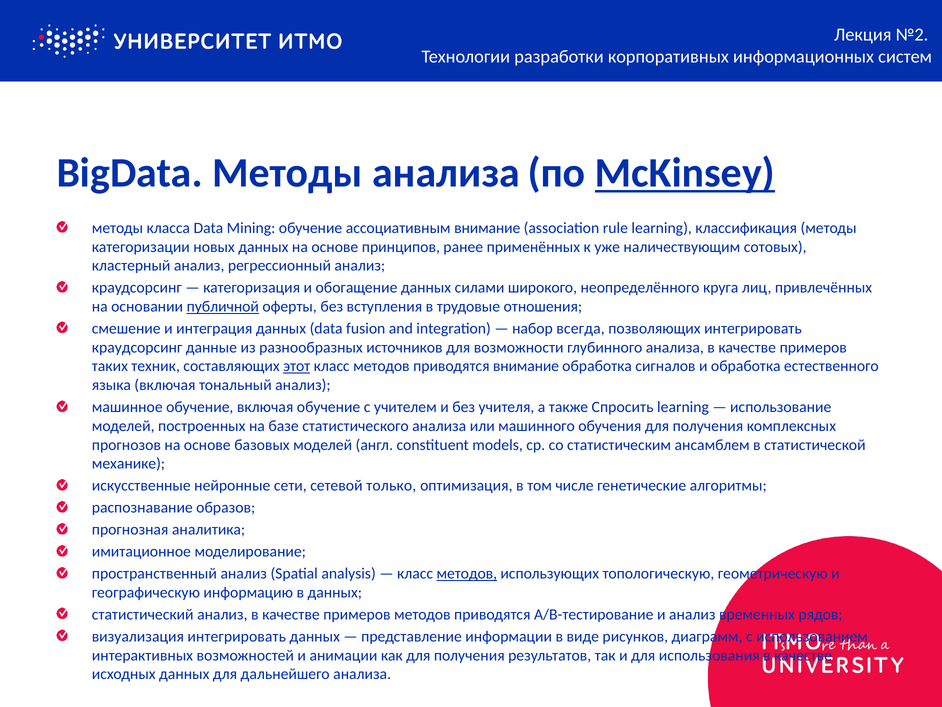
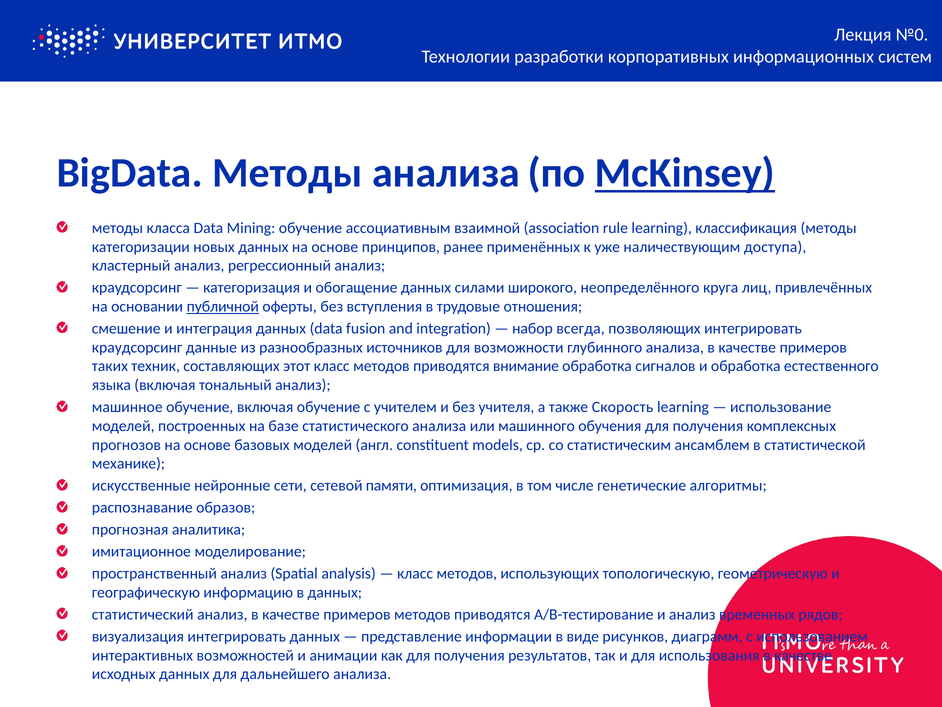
№2: №2 -> №0
ассоциативным внимание: внимание -> взаимной
сотовых: сотовых -> доступа
этот underline: present -> none
Спросить: Спросить -> Скорость
только: только -> памяти
методов at (467, 573) underline: present -> none
